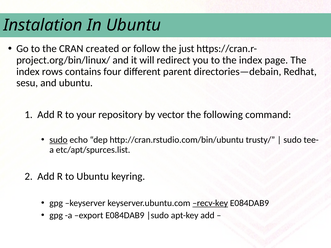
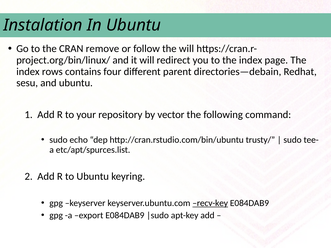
created: created -> remove
the just: just -> will
sudo at (58, 140) underline: present -> none
